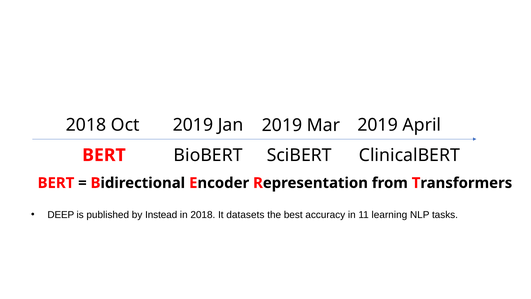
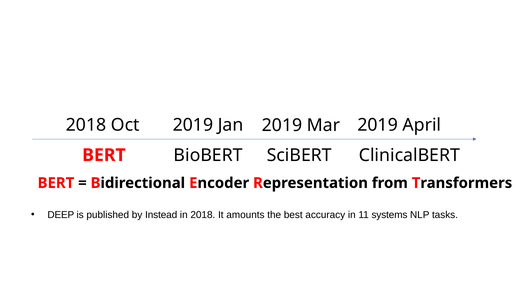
datasets: datasets -> amounts
learning: learning -> systems
